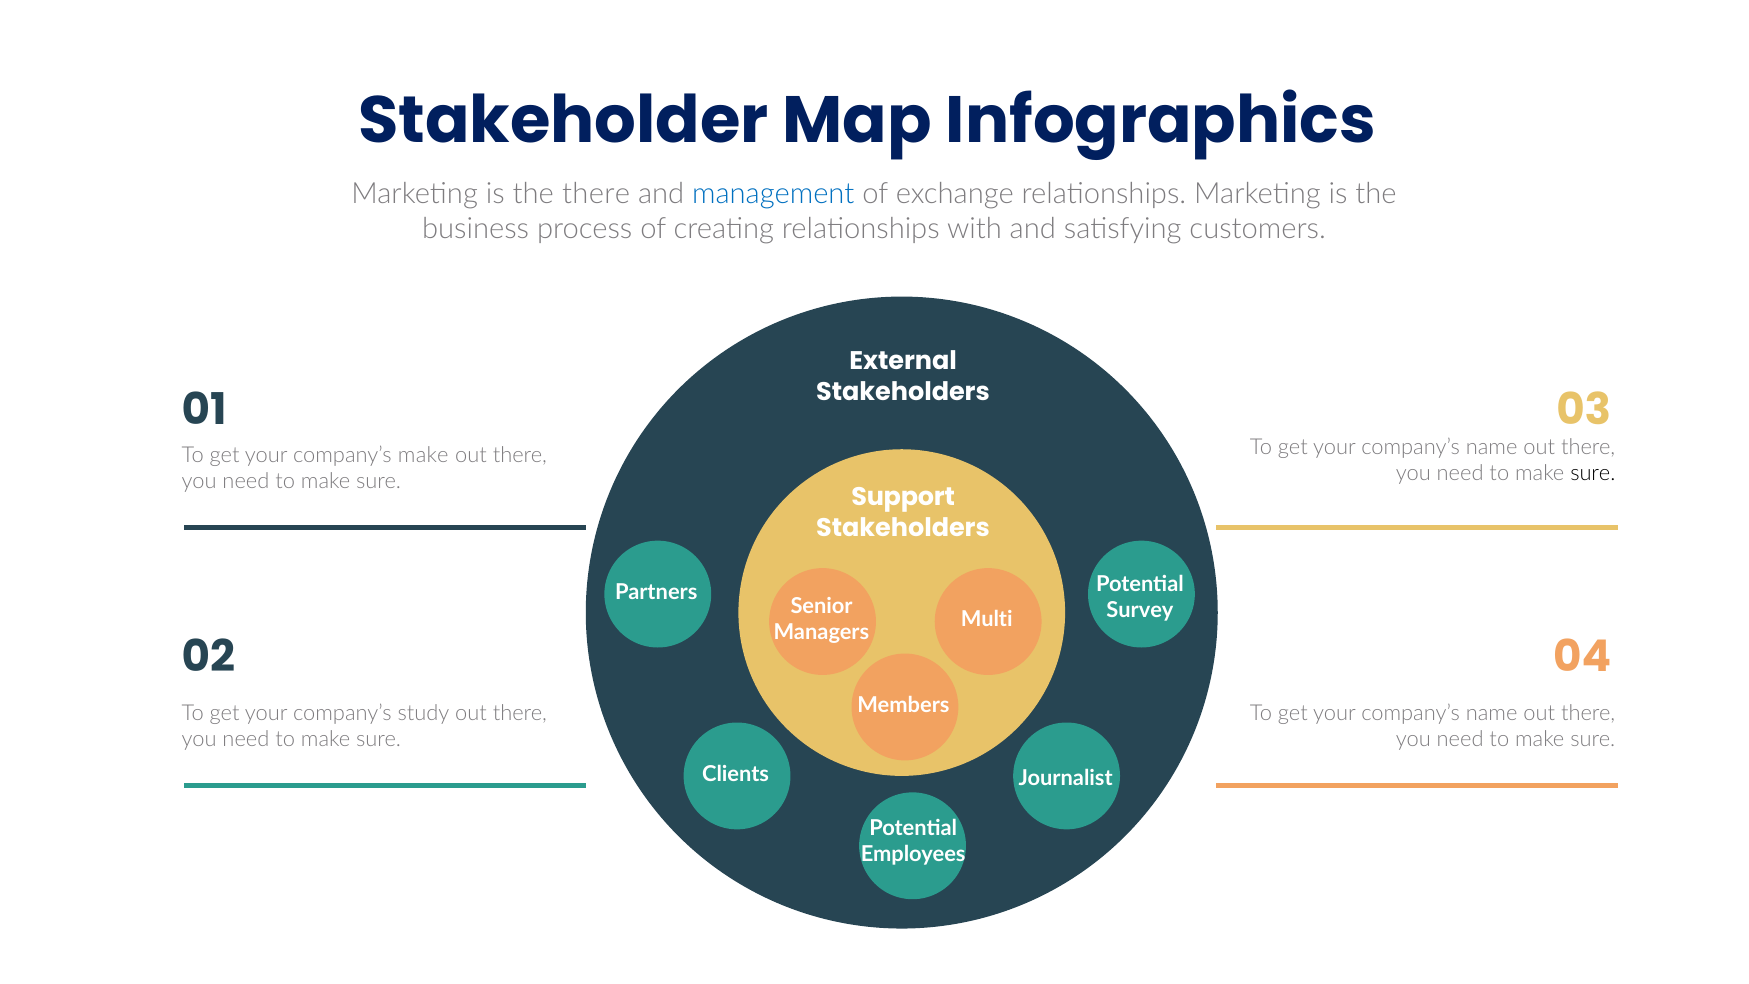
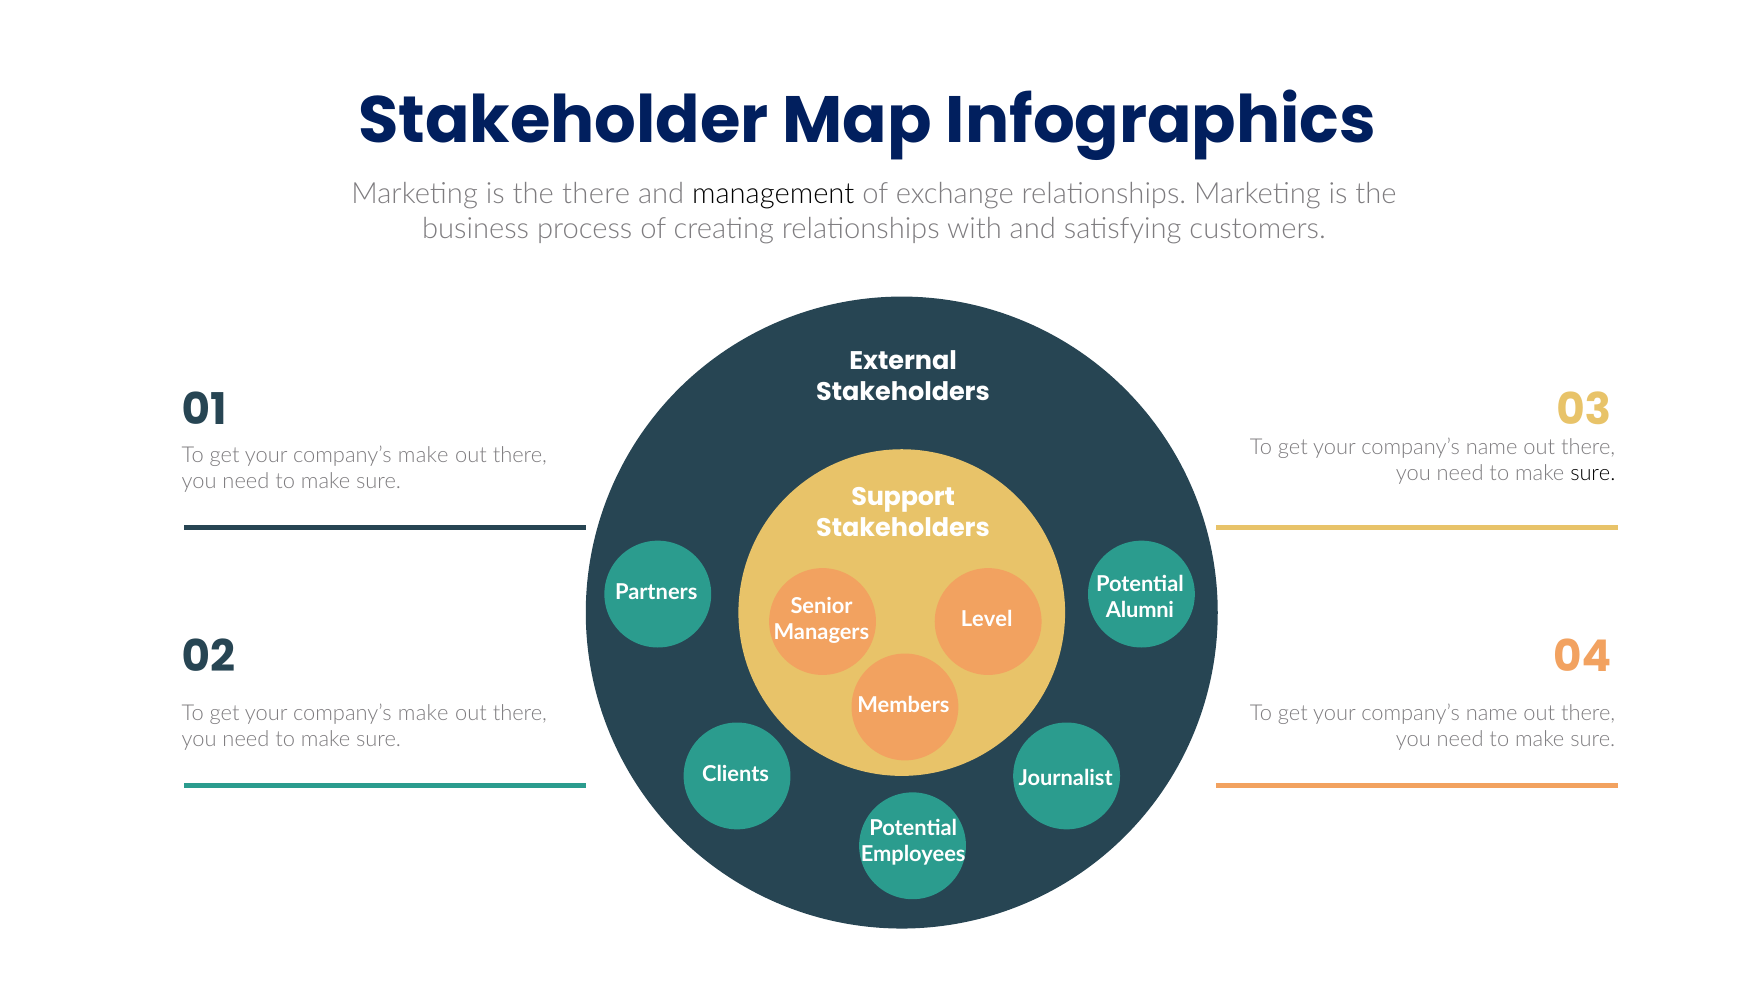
management colour: blue -> black
Survey: Survey -> Alumni
Multi: Multi -> Level
study at (423, 713): study -> make
